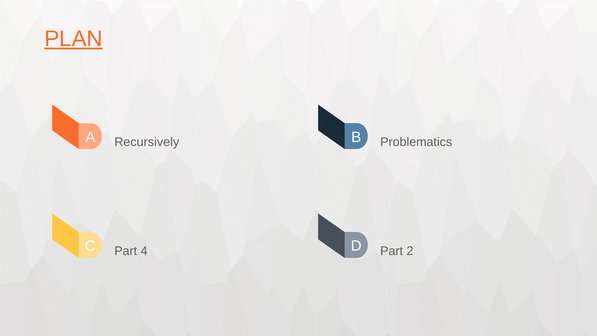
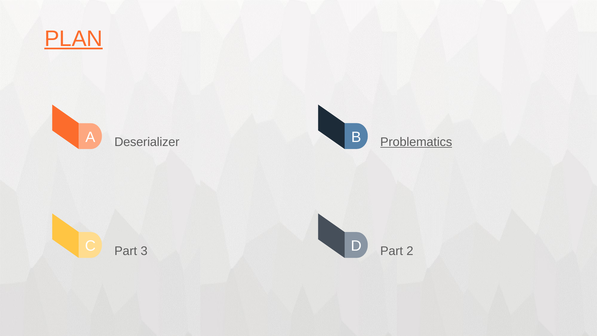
Recursively: Recursively -> Deserializer
Problematics underline: none -> present
4: 4 -> 3
